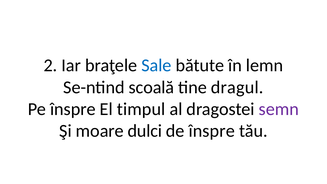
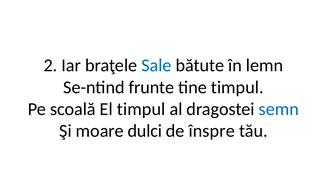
scoală: scoală -> frunte
tine dragul: dragul -> timpul
Pe înspre: înspre -> scoală
semn colour: purple -> blue
